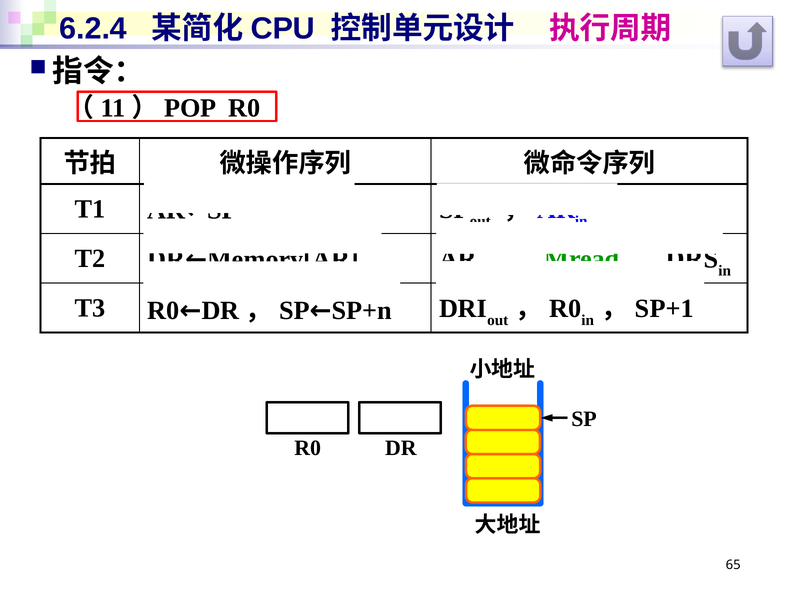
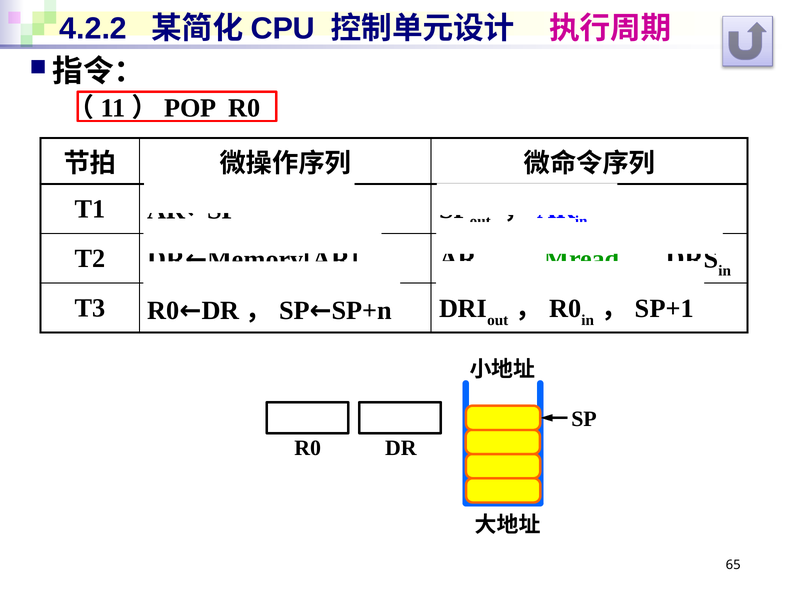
6.2.4: 6.2.4 -> 4.2.2
